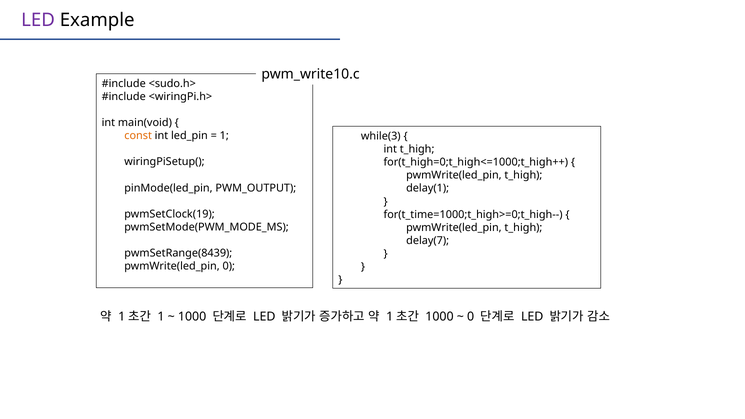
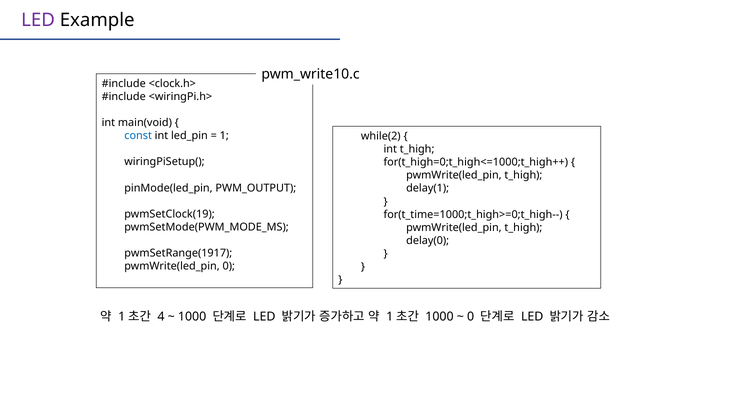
<sudo.h>: <sudo.h> -> <clock.h>
const colour: orange -> blue
while(3: while(3 -> while(2
delay(7: delay(7 -> delay(0
pwmSetRange(8439: pwmSetRange(8439 -> pwmSetRange(1917
1 at (161, 317): 1 -> 4
